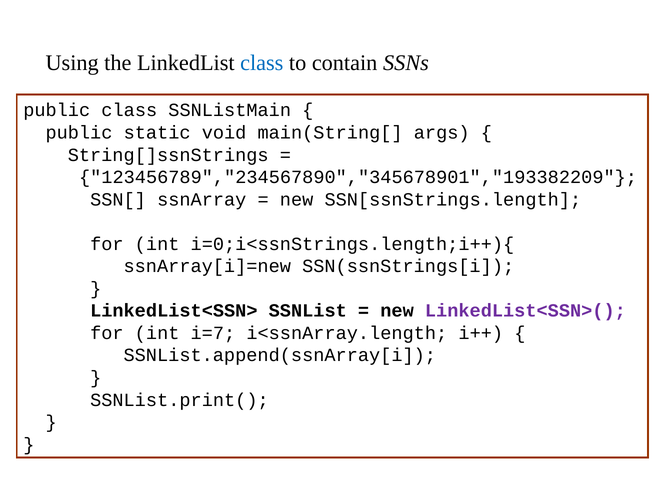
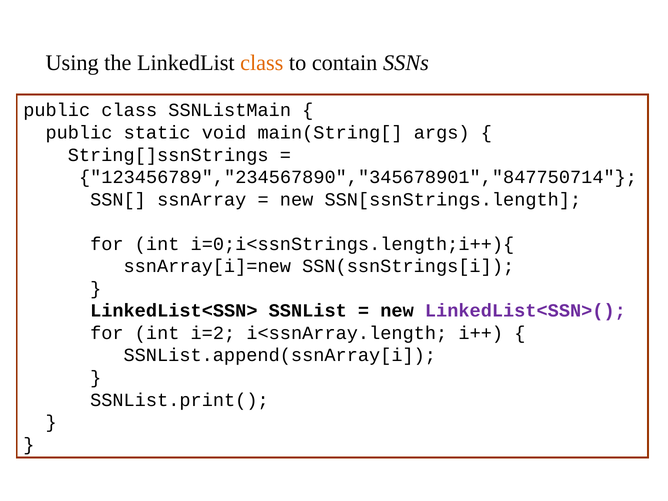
class at (262, 63) colour: blue -> orange
123456789","234567890","345678901","193382209: 123456789","234567890","345678901","193382209 -> 123456789","234567890","345678901","847750714
i=7: i=7 -> i=2
